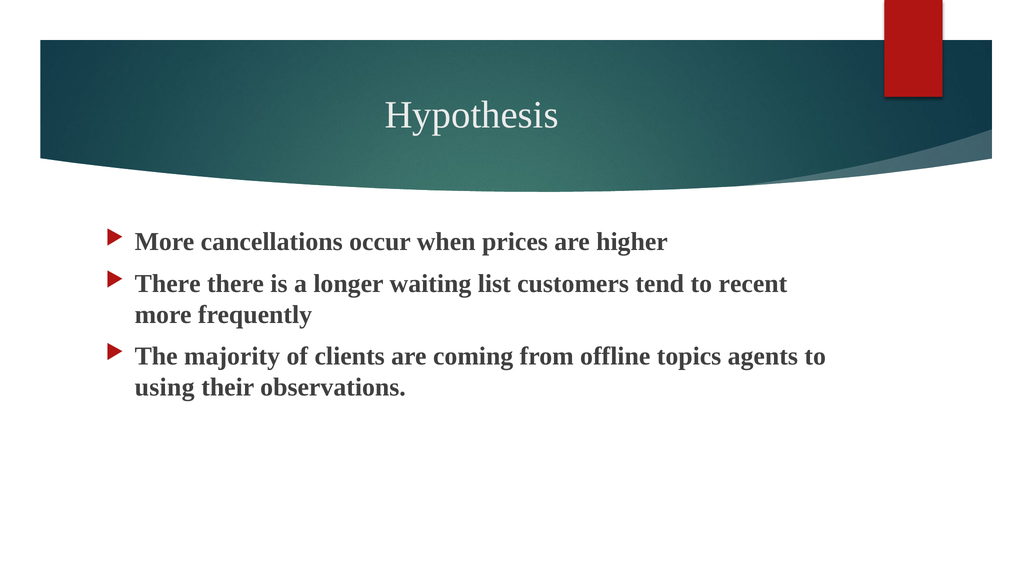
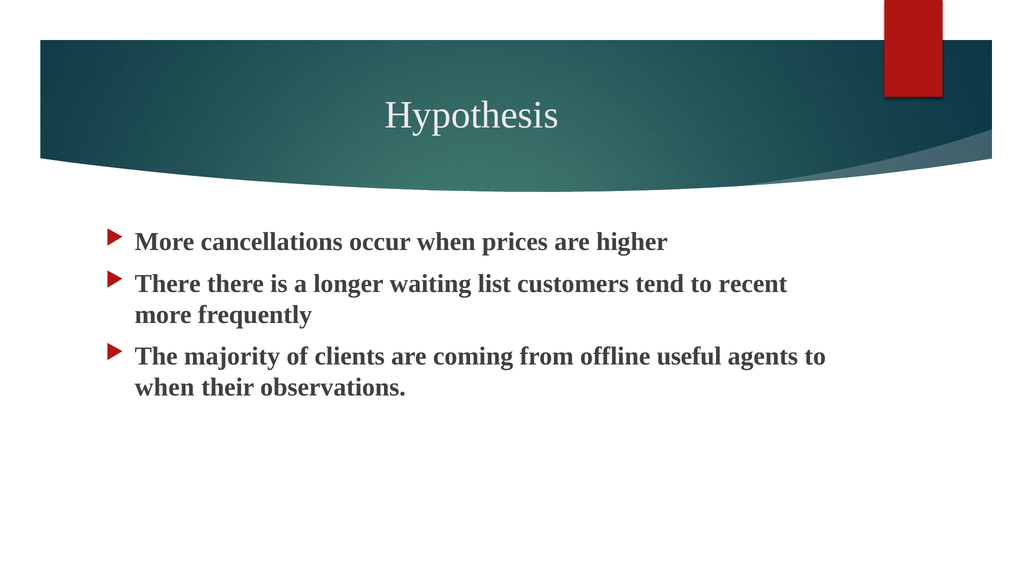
topics: topics -> useful
using at (165, 387): using -> when
